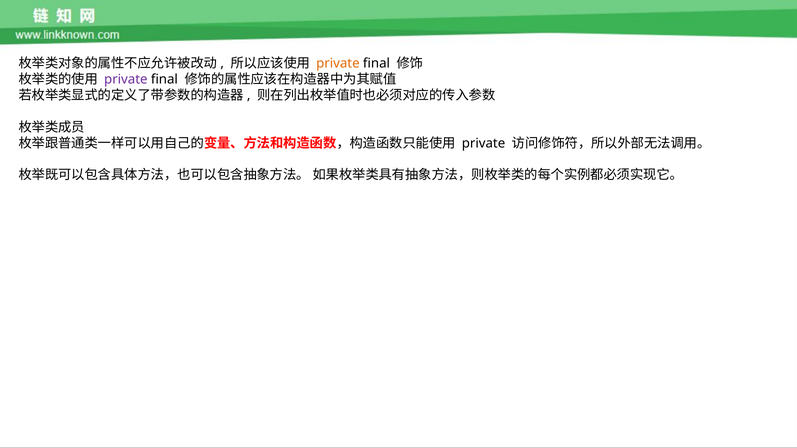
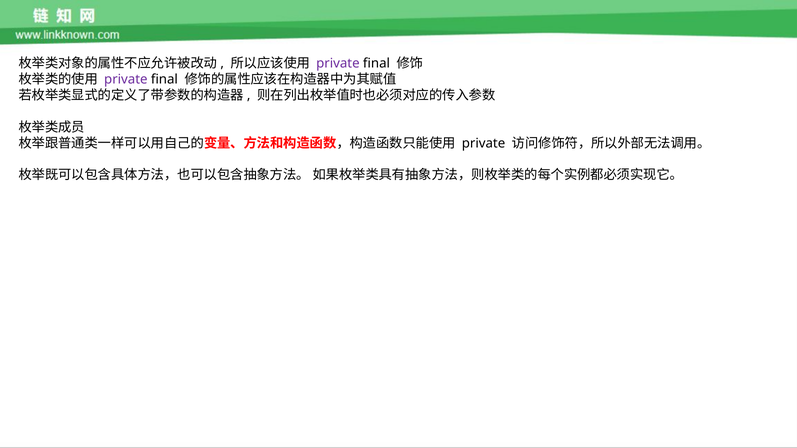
private at (338, 64) colour: orange -> purple
